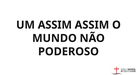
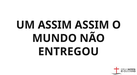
PODEROSO: PODEROSO -> ENTREGOU
